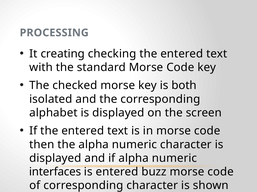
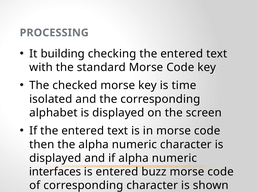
creating: creating -> building
both: both -> time
